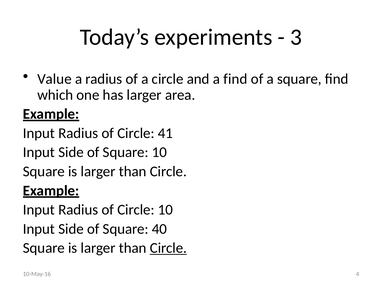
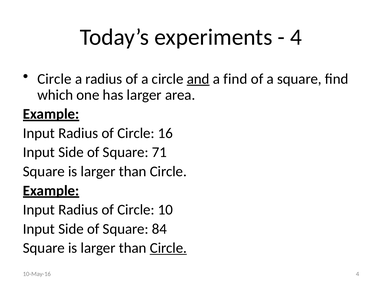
3 at (296, 37): 3 -> 4
Value at (54, 79): Value -> Circle
and underline: none -> present
41: 41 -> 16
Square 10: 10 -> 71
40: 40 -> 84
